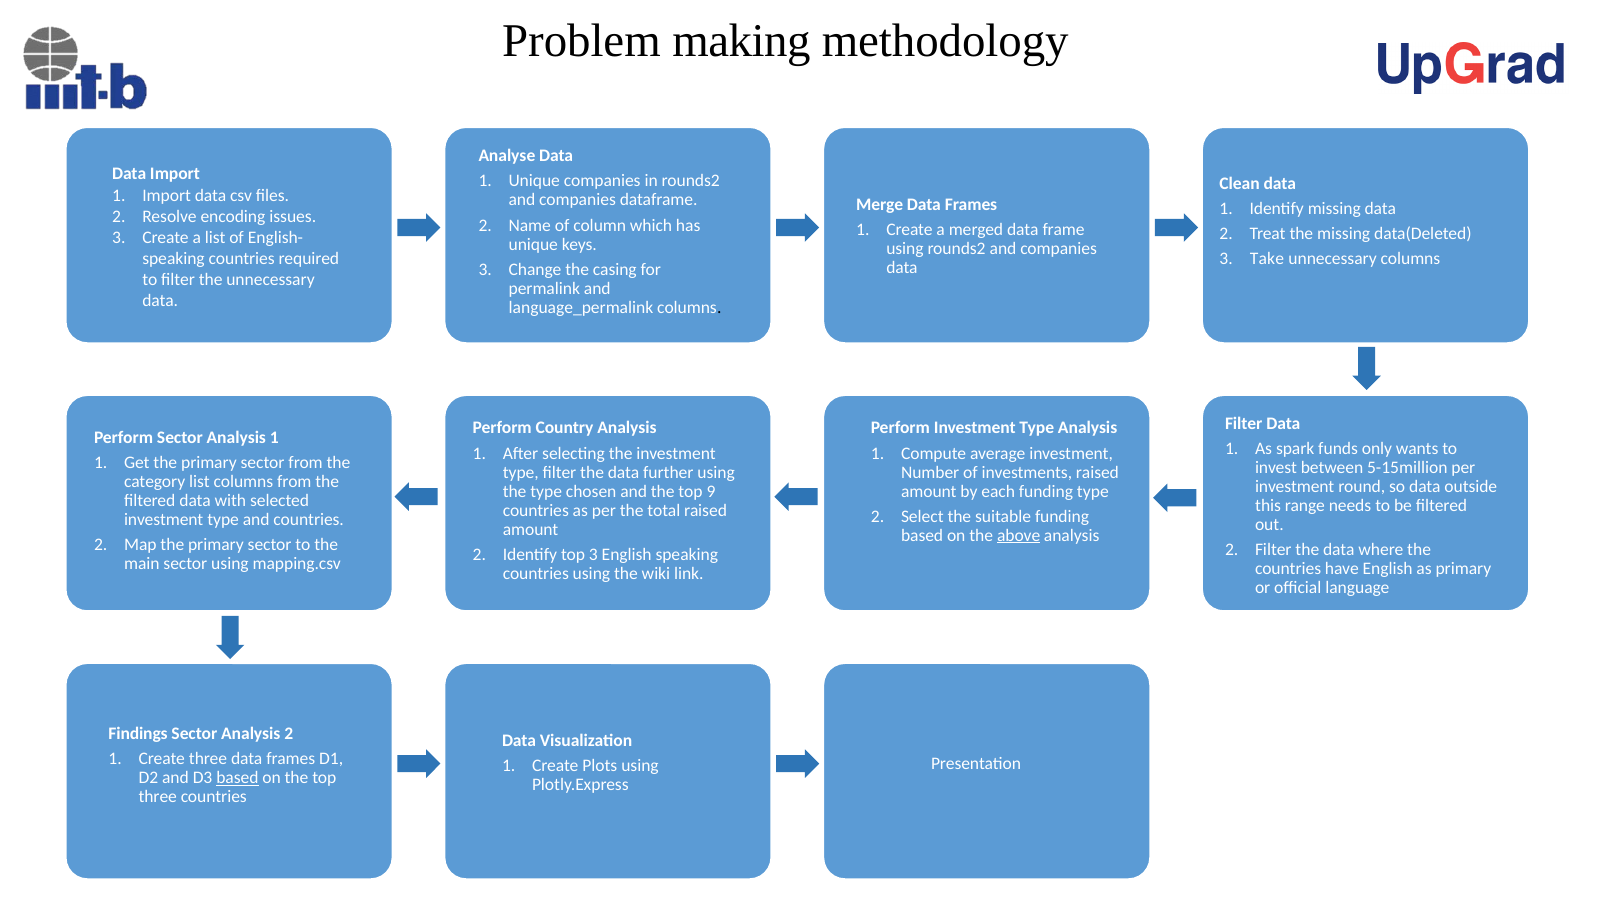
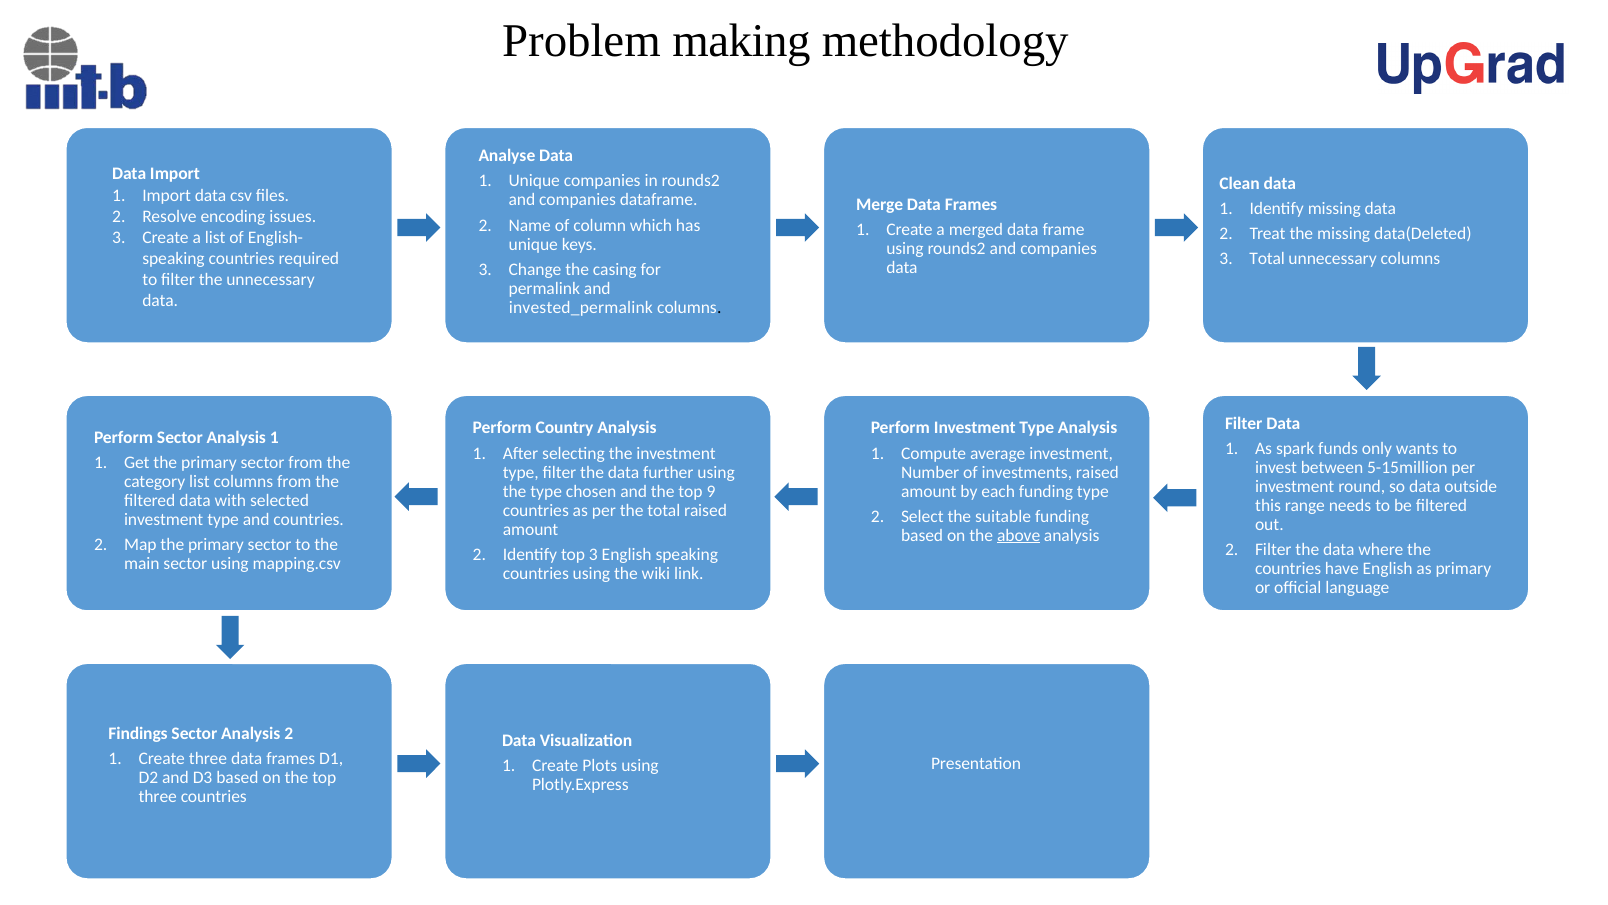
3 Take: Take -> Total
language_permalink: language_permalink -> invested_permalink
based at (237, 777) underline: present -> none
